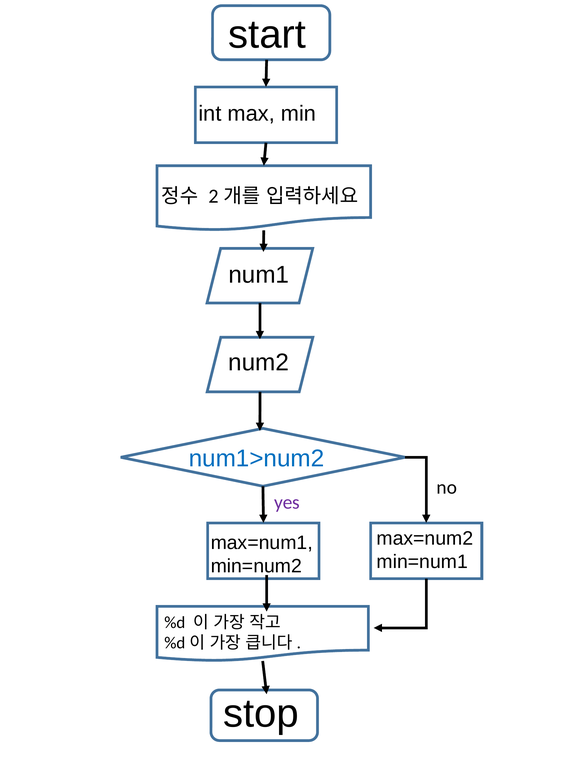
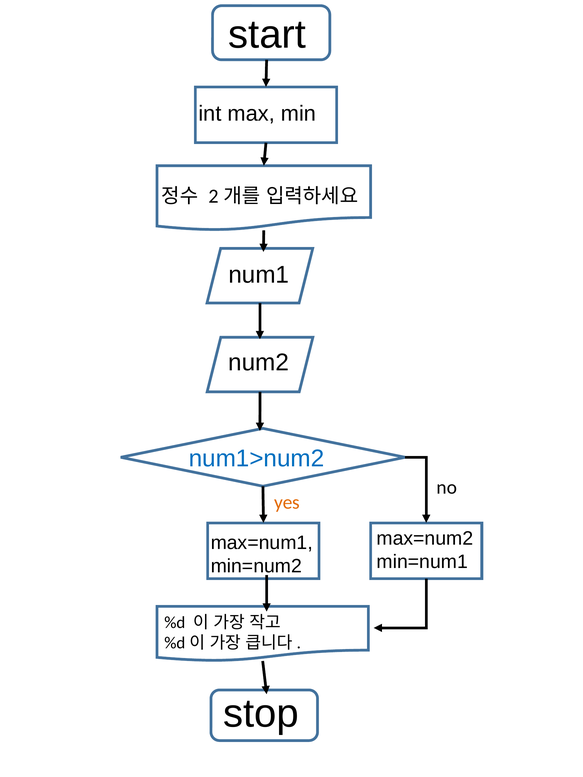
yes colour: purple -> orange
